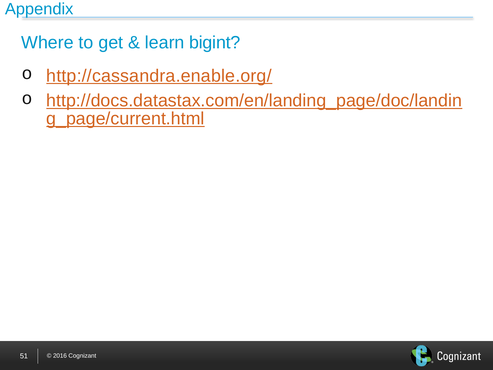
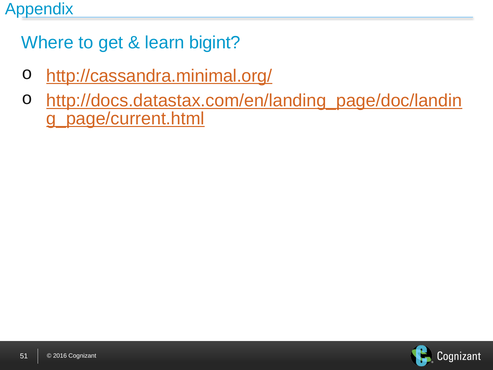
http://cassandra.enable.org/: http://cassandra.enable.org/ -> http://cassandra.minimal.org/
